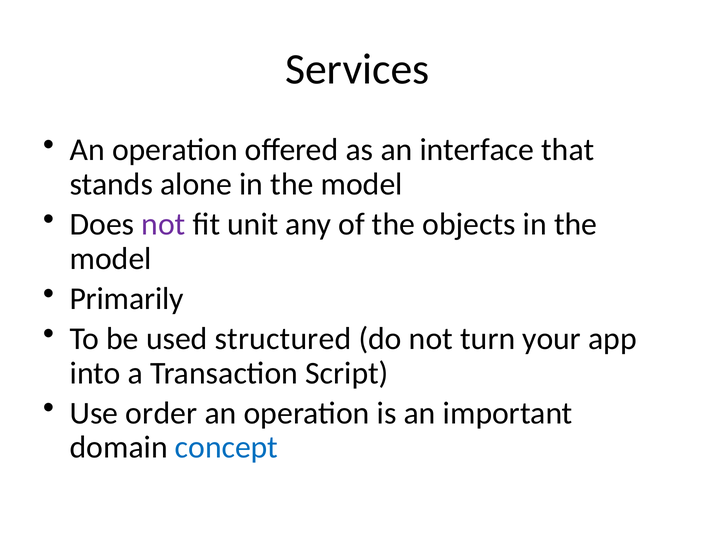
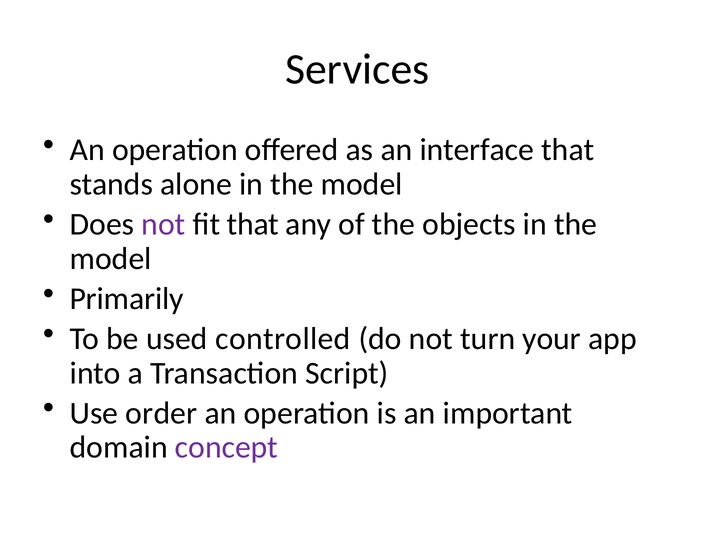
fit unit: unit -> that
structured: structured -> controlled
concept colour: blue -> purple
